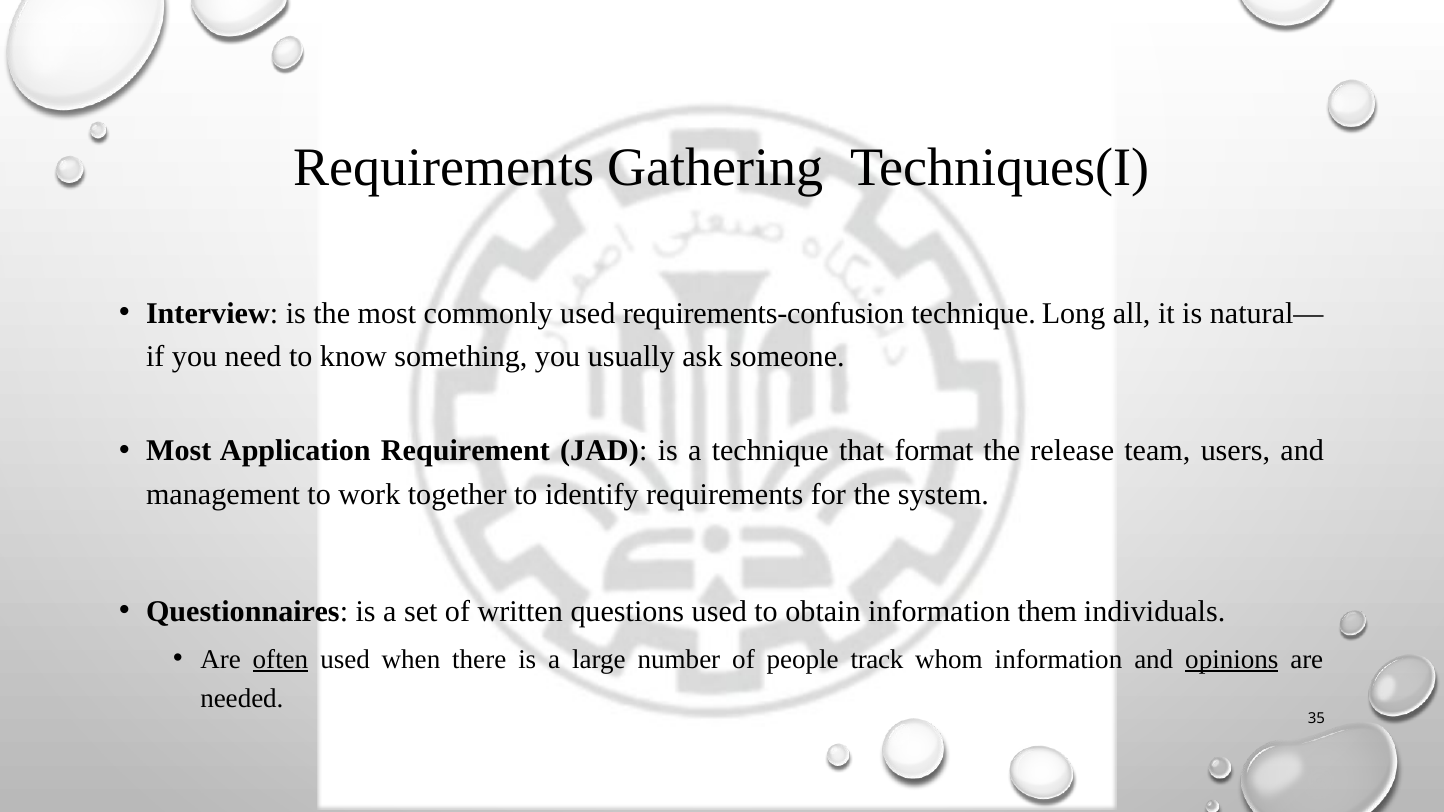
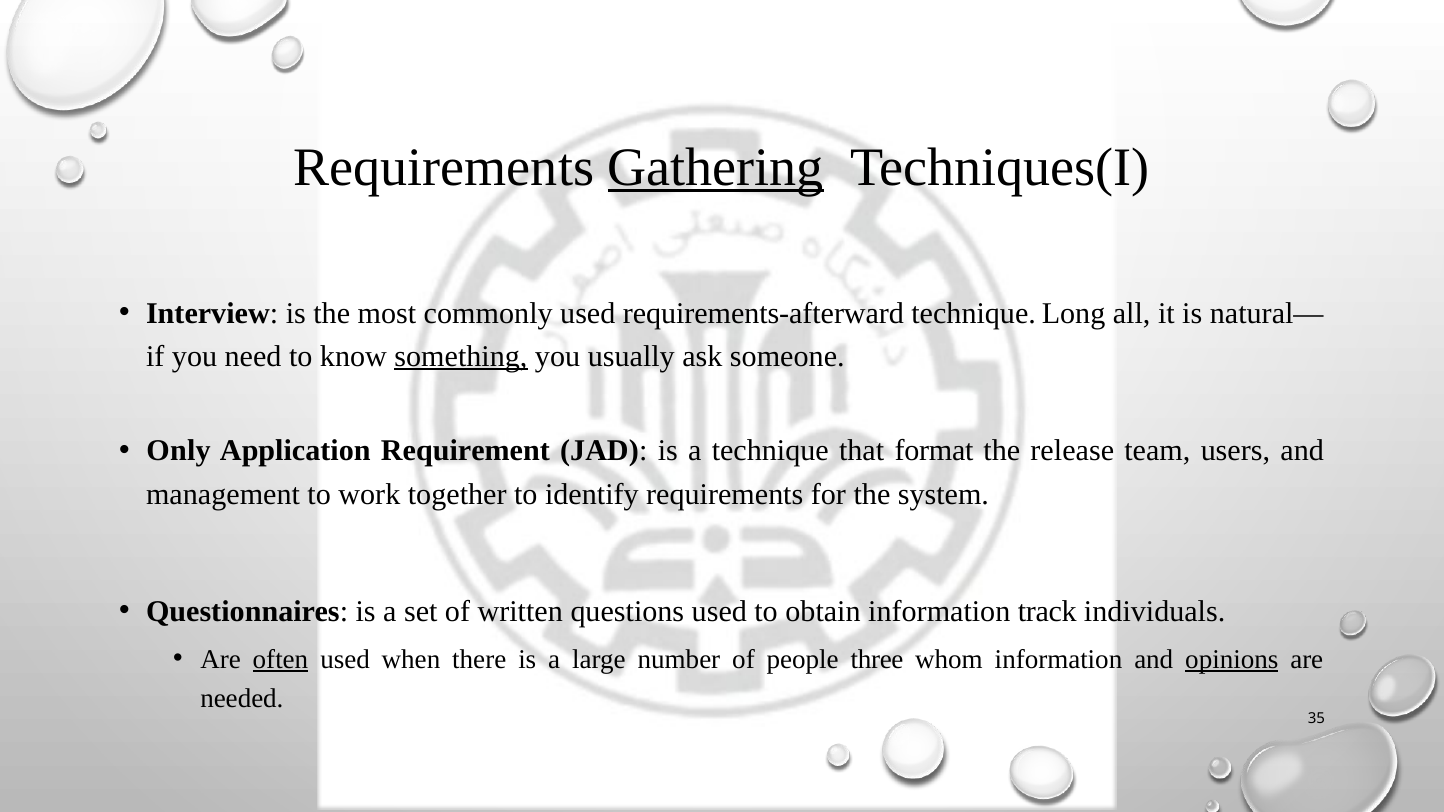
Gathering underline: none -> present
requirements-confusion: requirements-confusion -> requirements-afterward
something underline: none -> present
Most at (179, 451): Most -> Only
them: them -> track
track: track -> three
